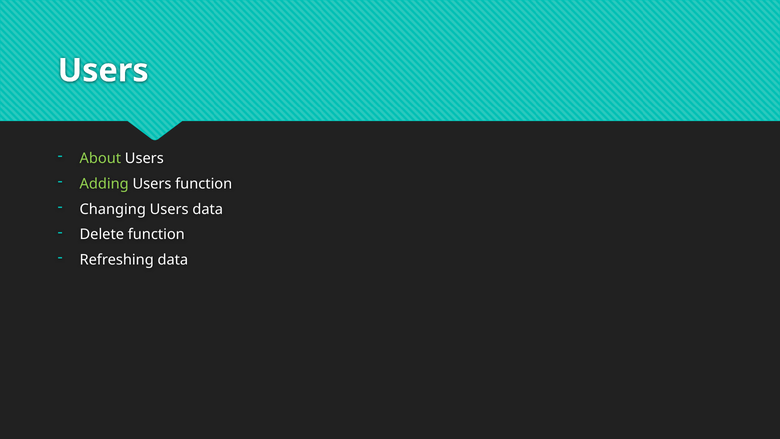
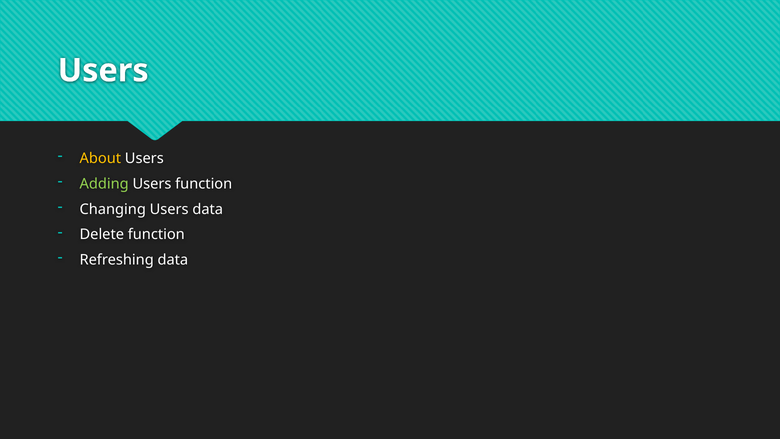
About colour: light green -> yellow
